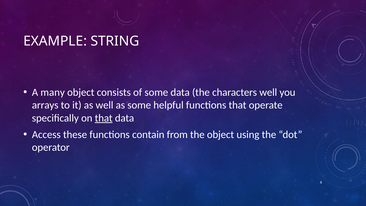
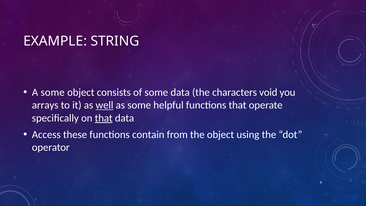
A many: many -> some
characters well: well -> void
well at (104, 105) underline: none -> present
